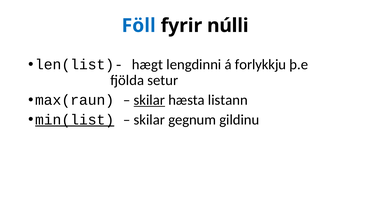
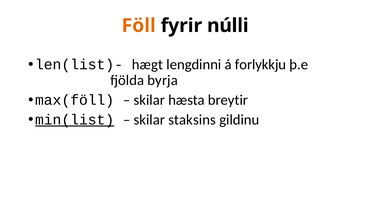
Föll colour: blue -> orange
setur: setur -> byrja
max(raun: max(raun -> max(föll
skilar at (149, 100) underline: present -> none
listann: listann -> breytir
gegnum: gegnum -> staksins
